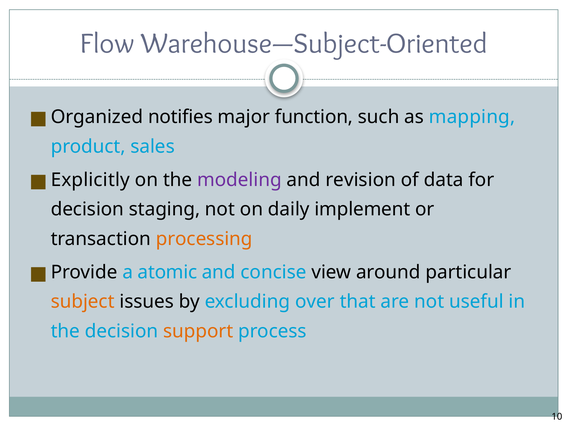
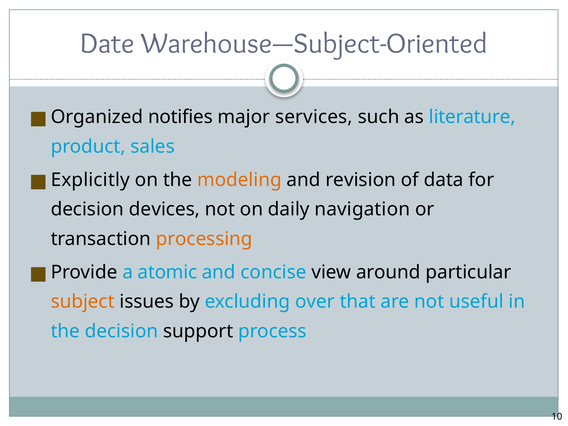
Flow: Flow -> Date
function: function -> services
mapping: mapping -> literature
modeling colour: purple -> orange
staging: staging -> devices
implement: implement -> navigation
support colour: orange -> black
